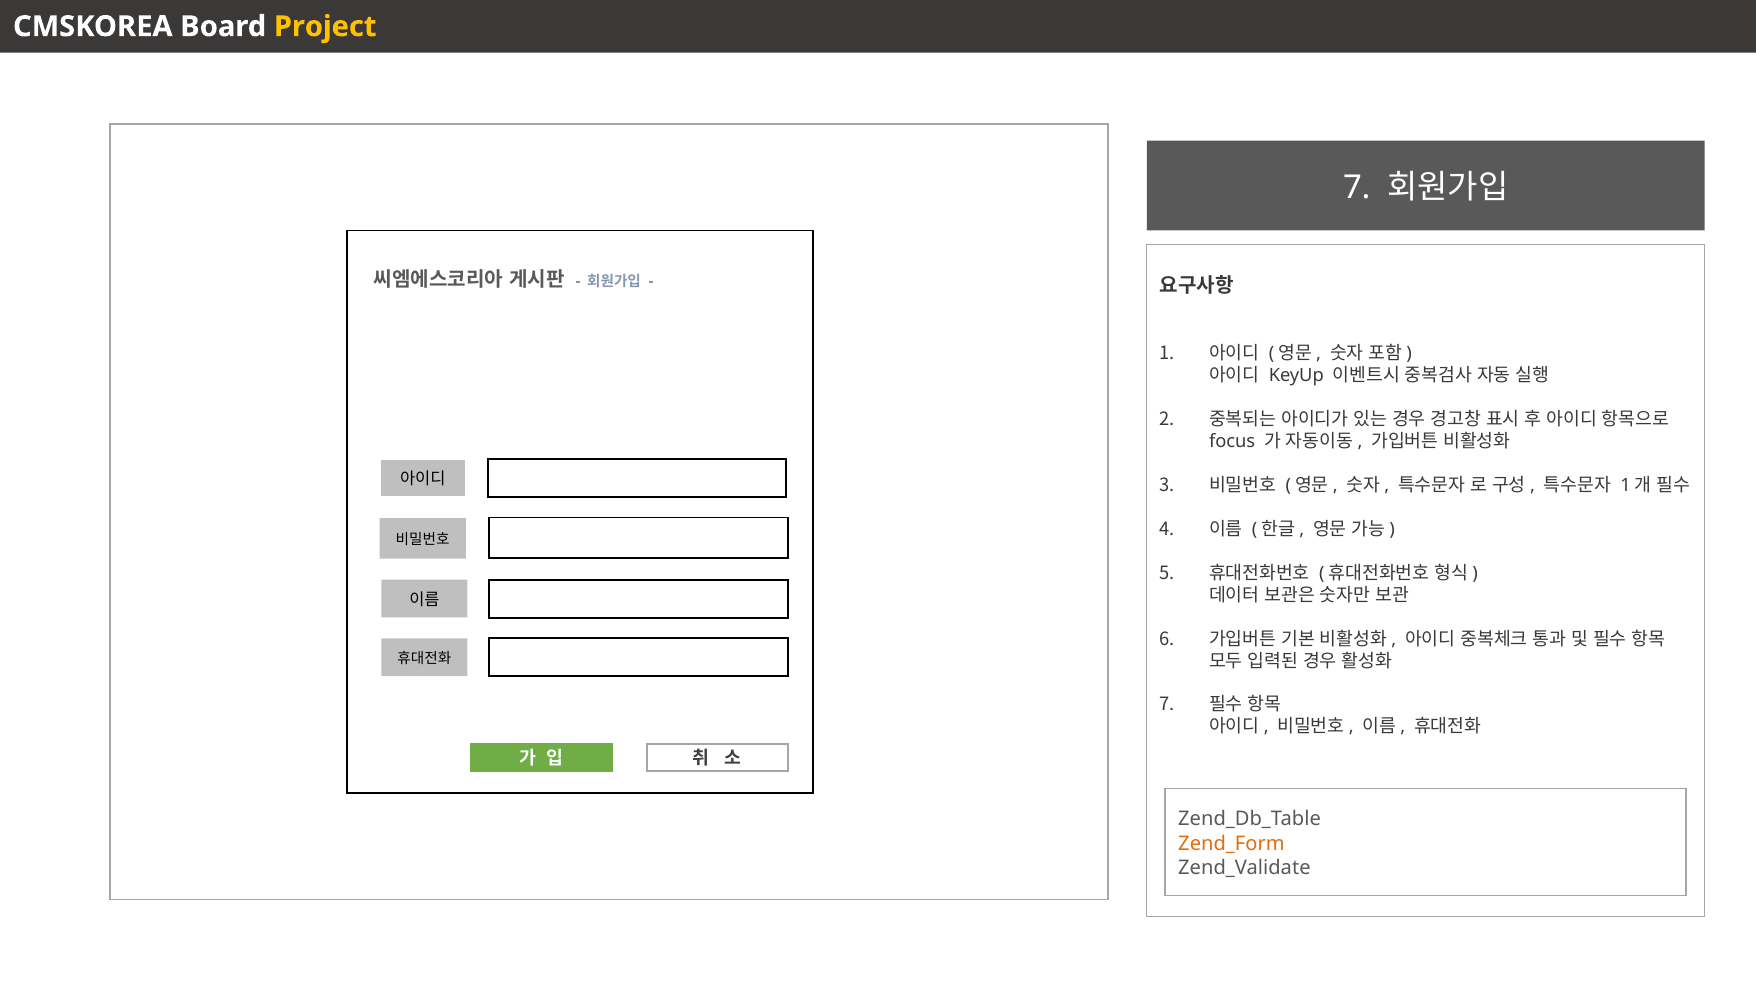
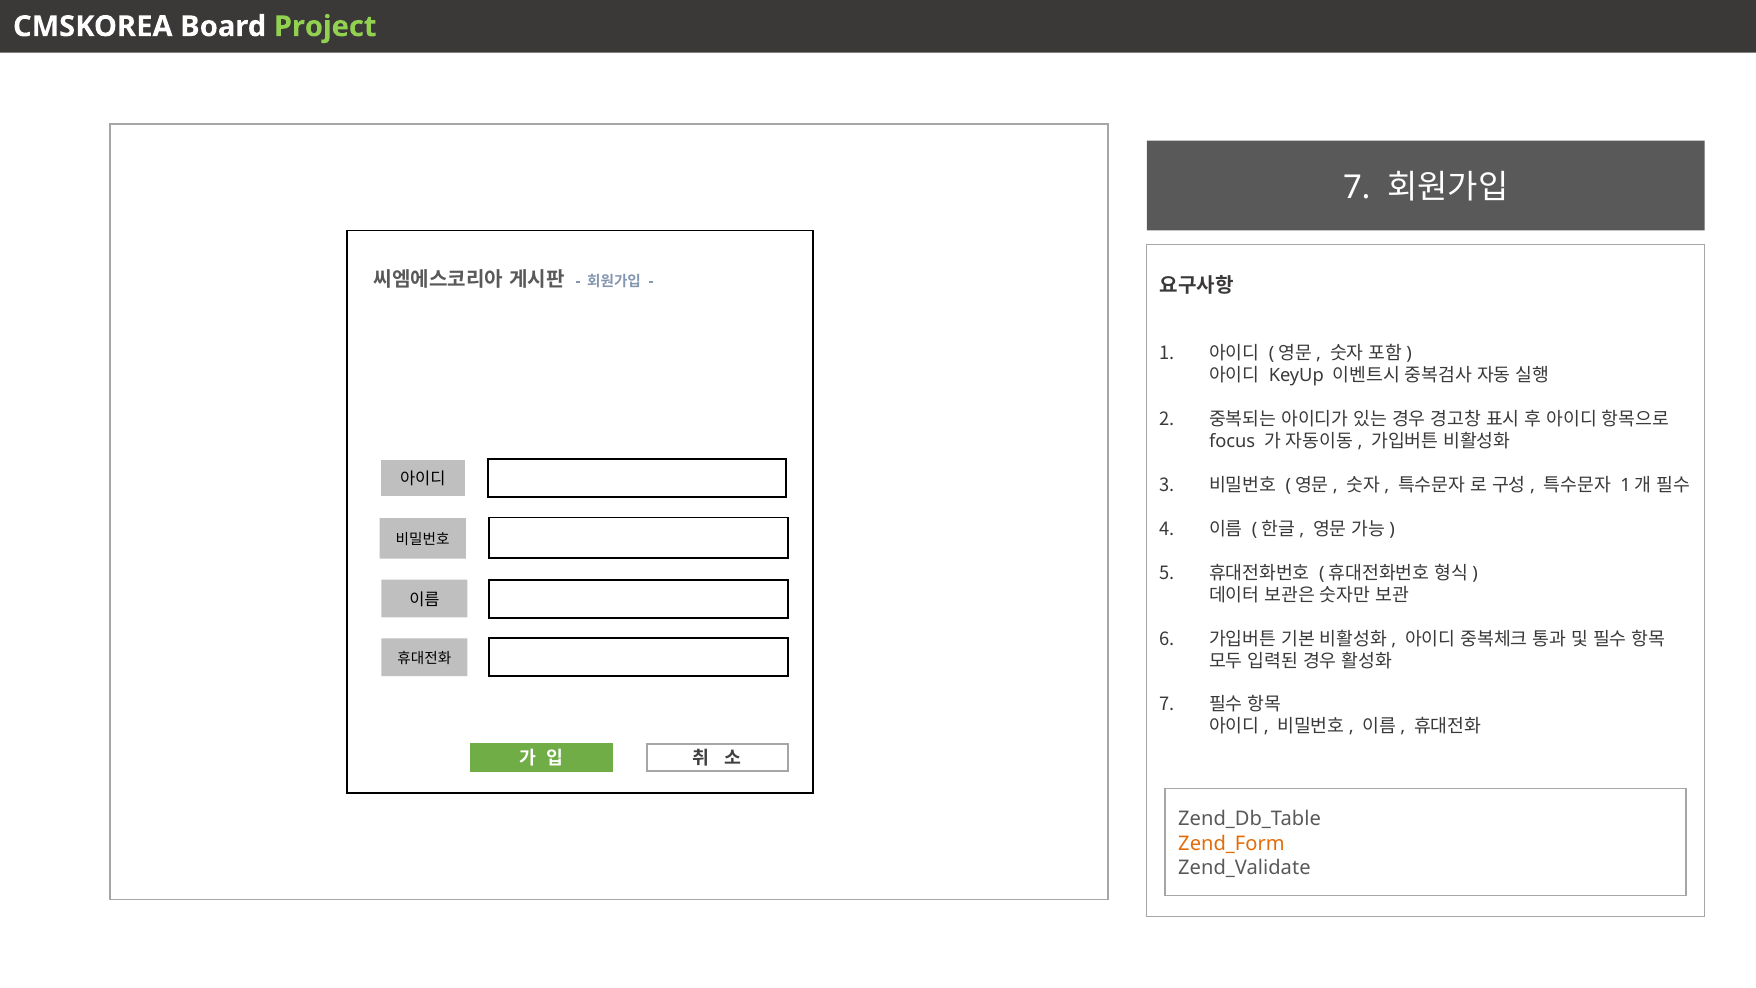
Project colour: yellow -> light green
